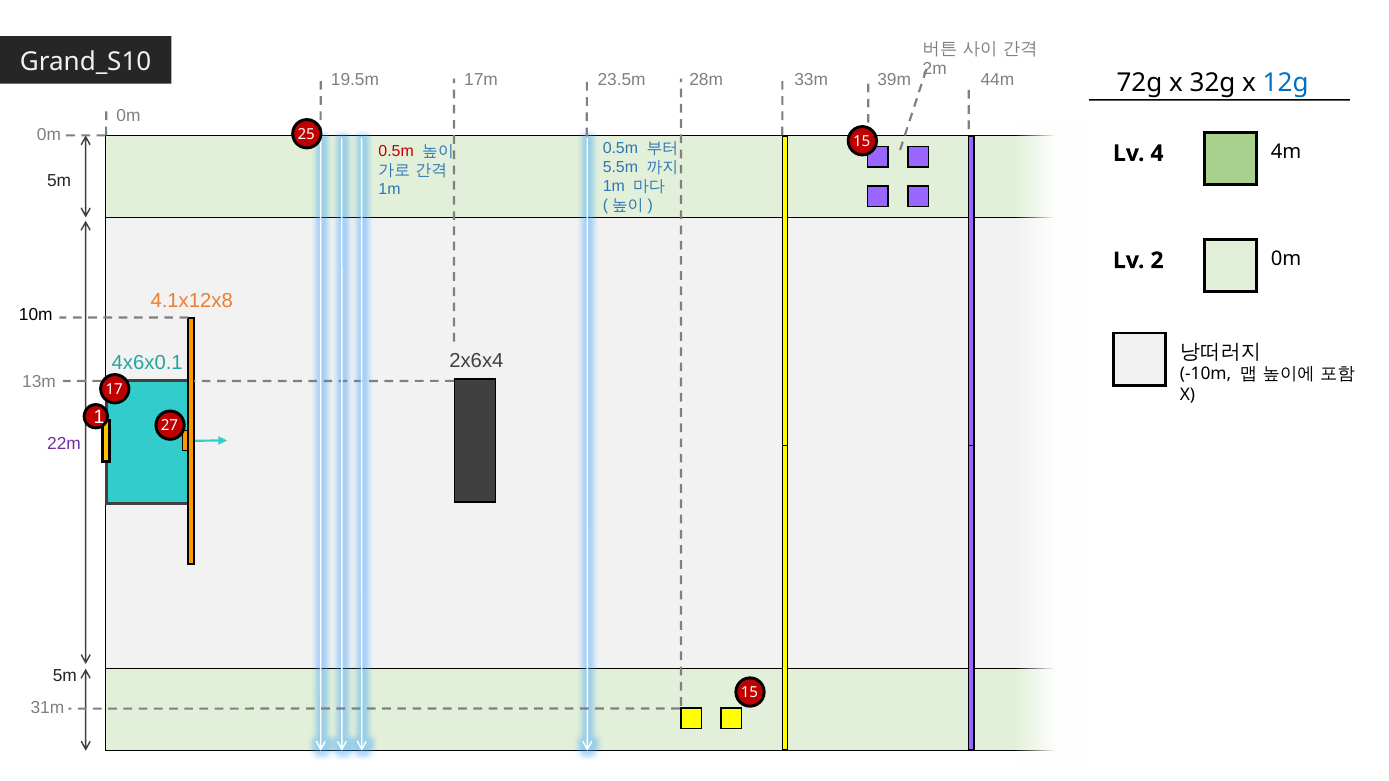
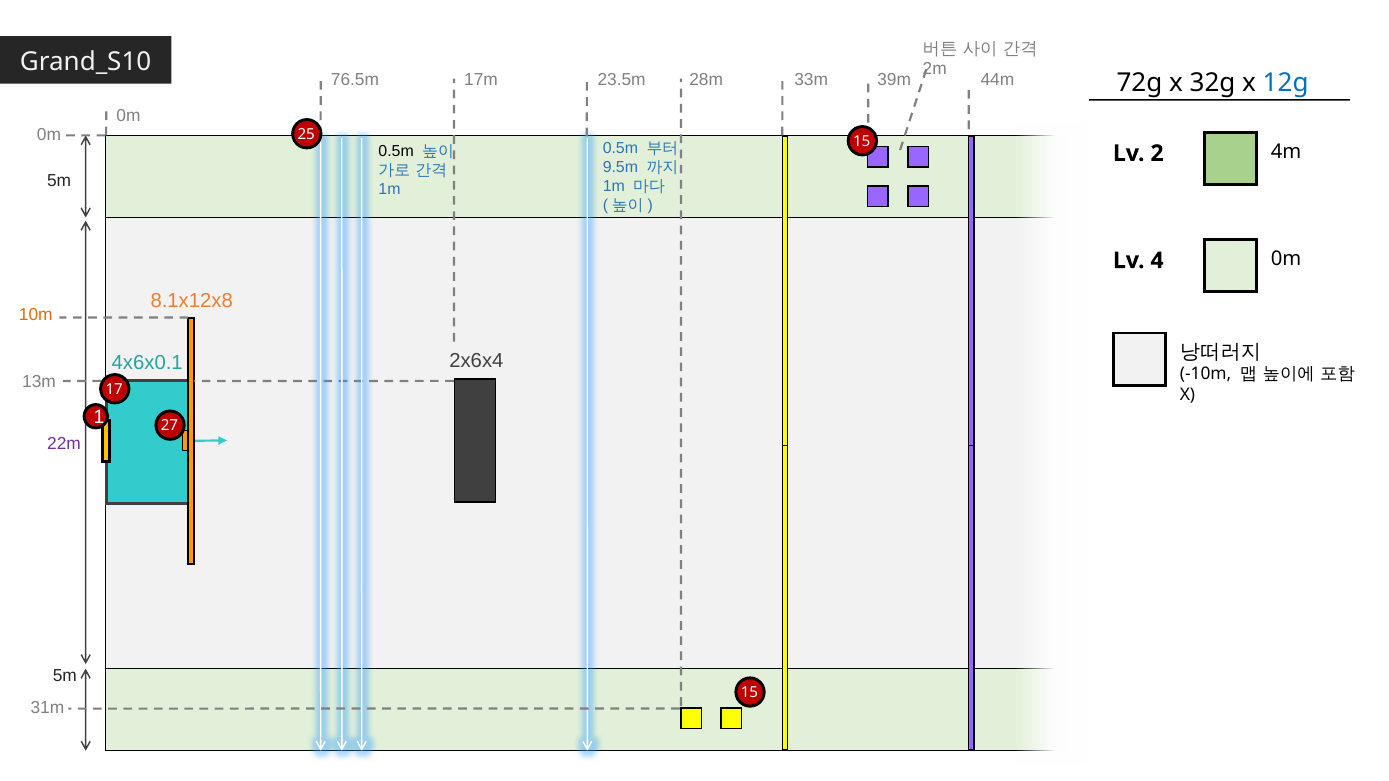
19.5m: 19.5m -> 76.5m
0.5m at (396, 151) colour: red -> black
4: 4 -> 2
5.5m: 5.5m -> 9.5m
2: 2 -> 4
4.1x12x8: 4.1x12x8 -> 8.1x12x8
10m colour: black -> orange
